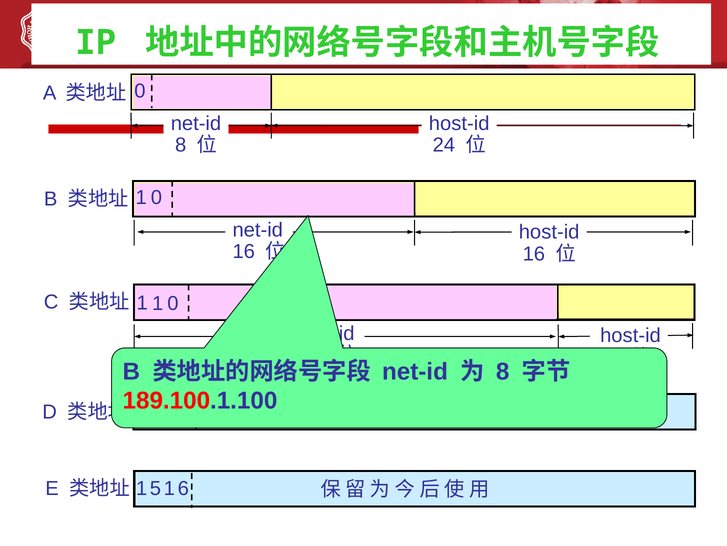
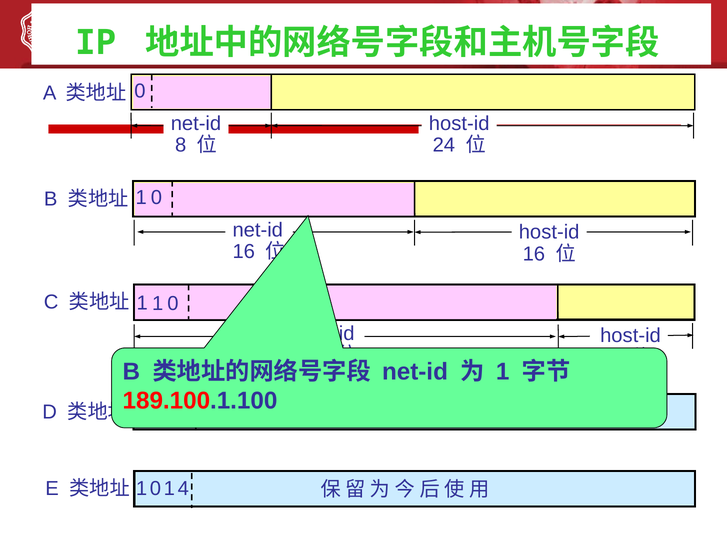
8 at (503, 371): 8 -> 1
5 at (155, 488): 5 -> 0
6: 6 -> 4
